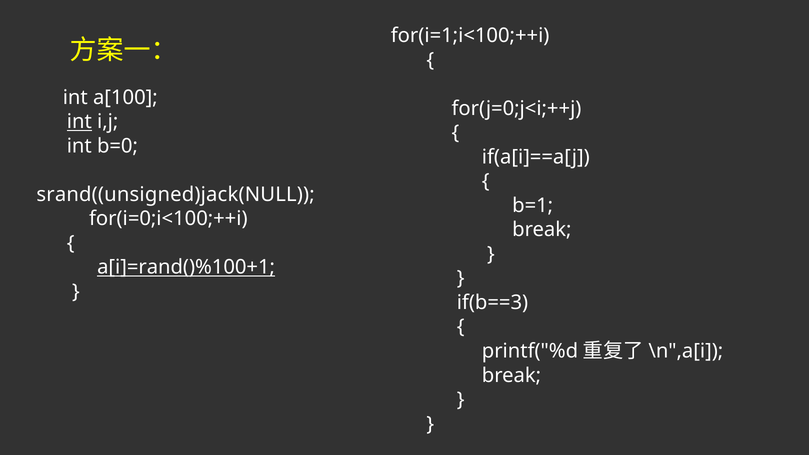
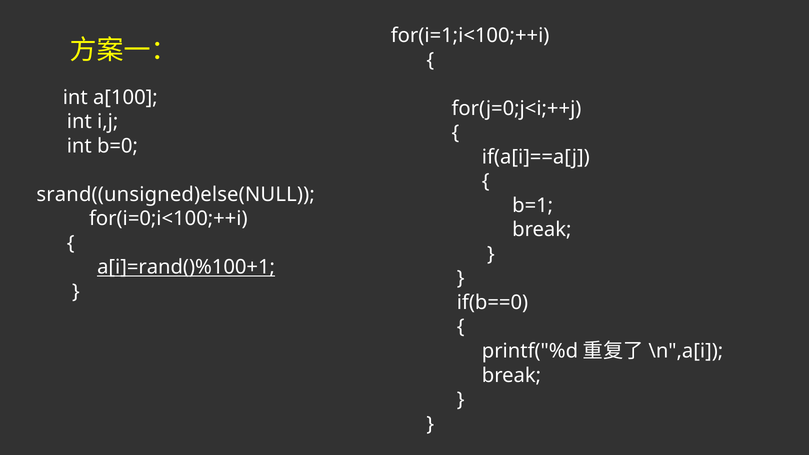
int at (79, 122) underline: present -> none
srand((unsigned)jack(NULL: srand((unsigned)jack(NULL -> srand((unsigned)else(NULL
if(b==3: if(b==3 -> if(b==0
